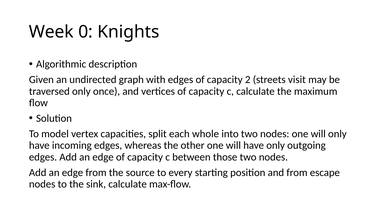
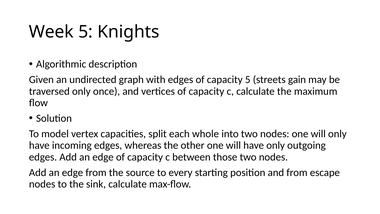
Week 0: 0 -> 5
capacity 2: 2 -> 5
visit: visit -> gain
